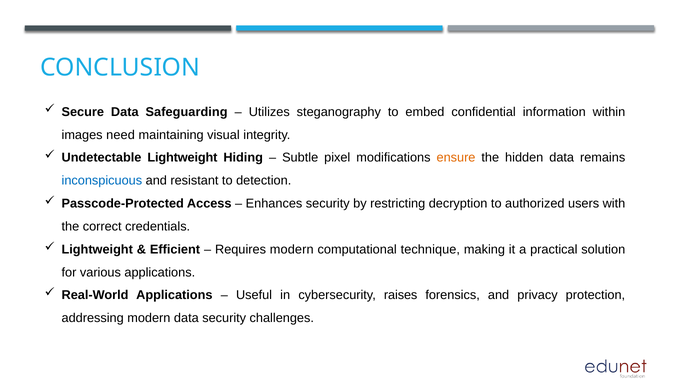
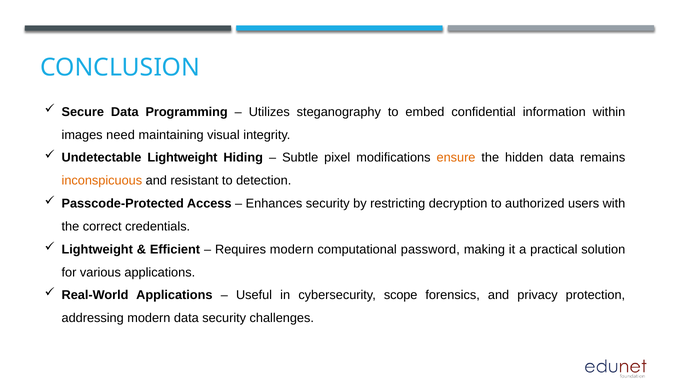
Safeguarding: Safeguarding -> Programming
inconspicuous colour: blue -> orange
technique: technique -> password
raises: raises -> scope
